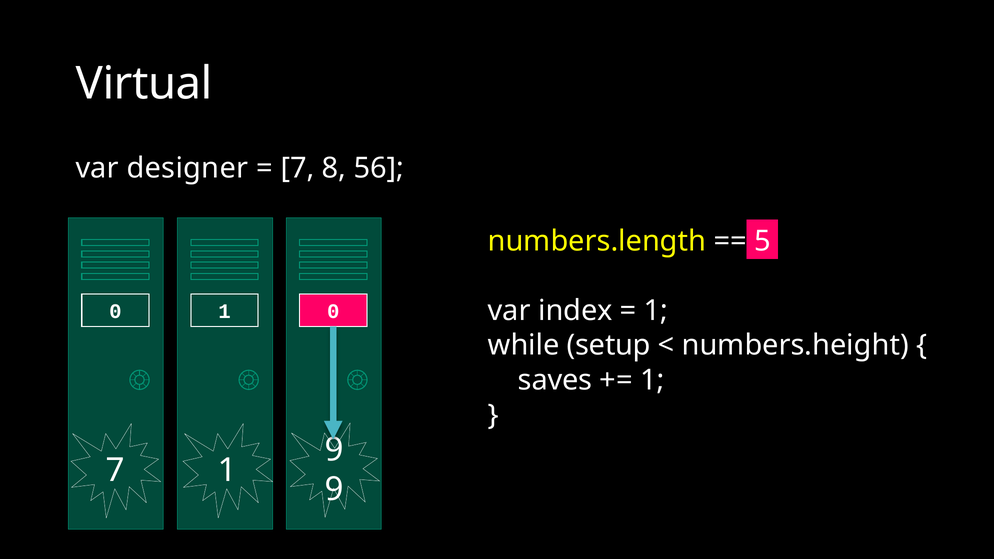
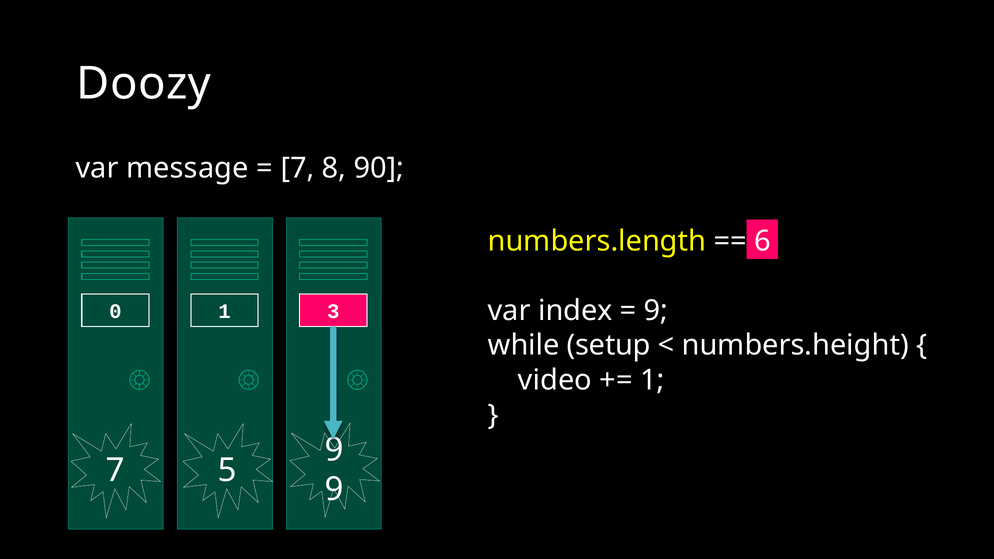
Virtual: Virtual -> Doozy
designer: designer -> message
56: 56 -> 90
5: 5 -> 6
1 at (656, 311): 1 -> 9
1 0: 0 -> 3
saves: saves -> video
7 1: 1 -> 5
